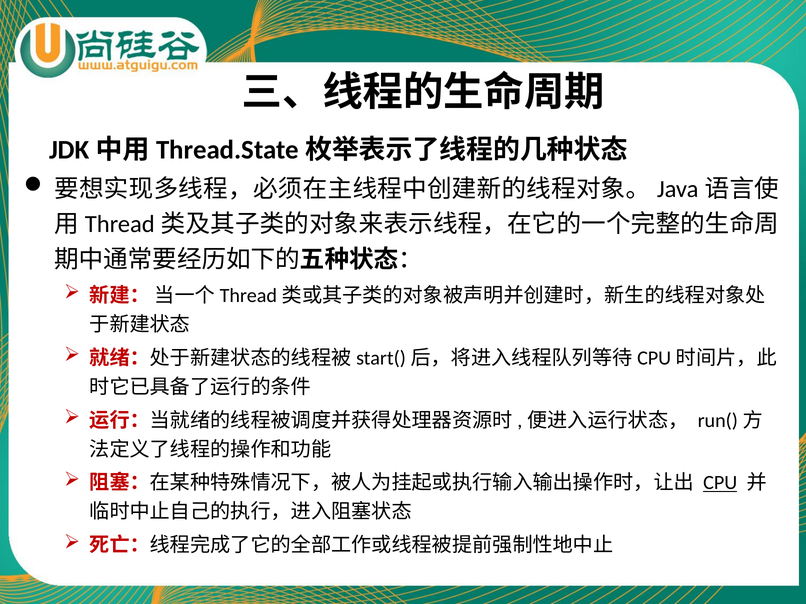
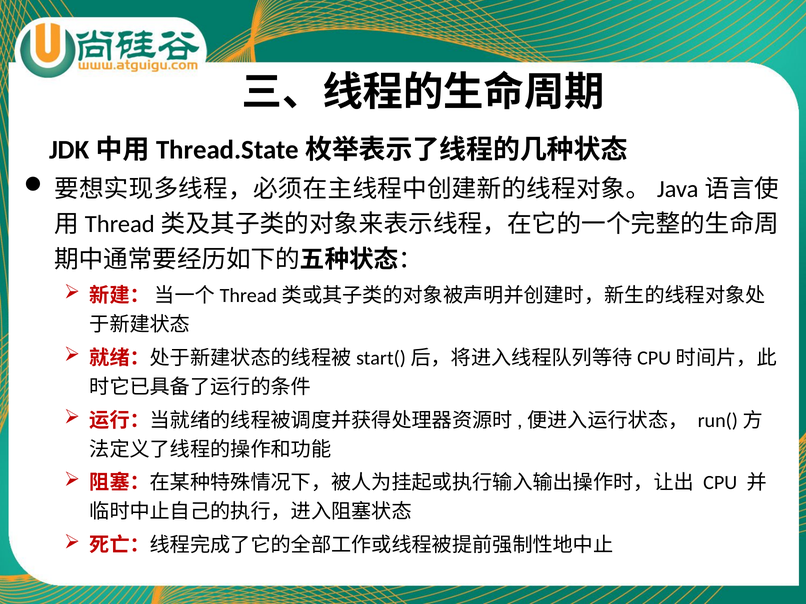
CPU underline: present -> none
